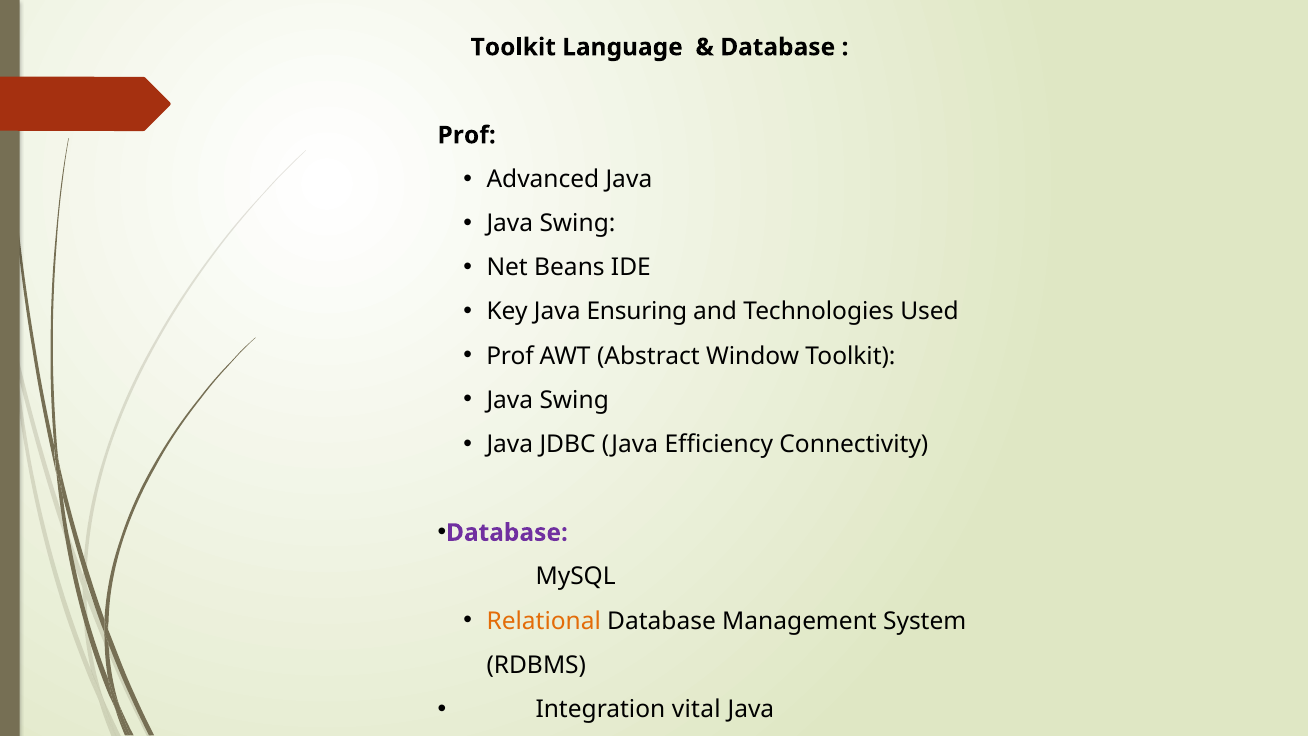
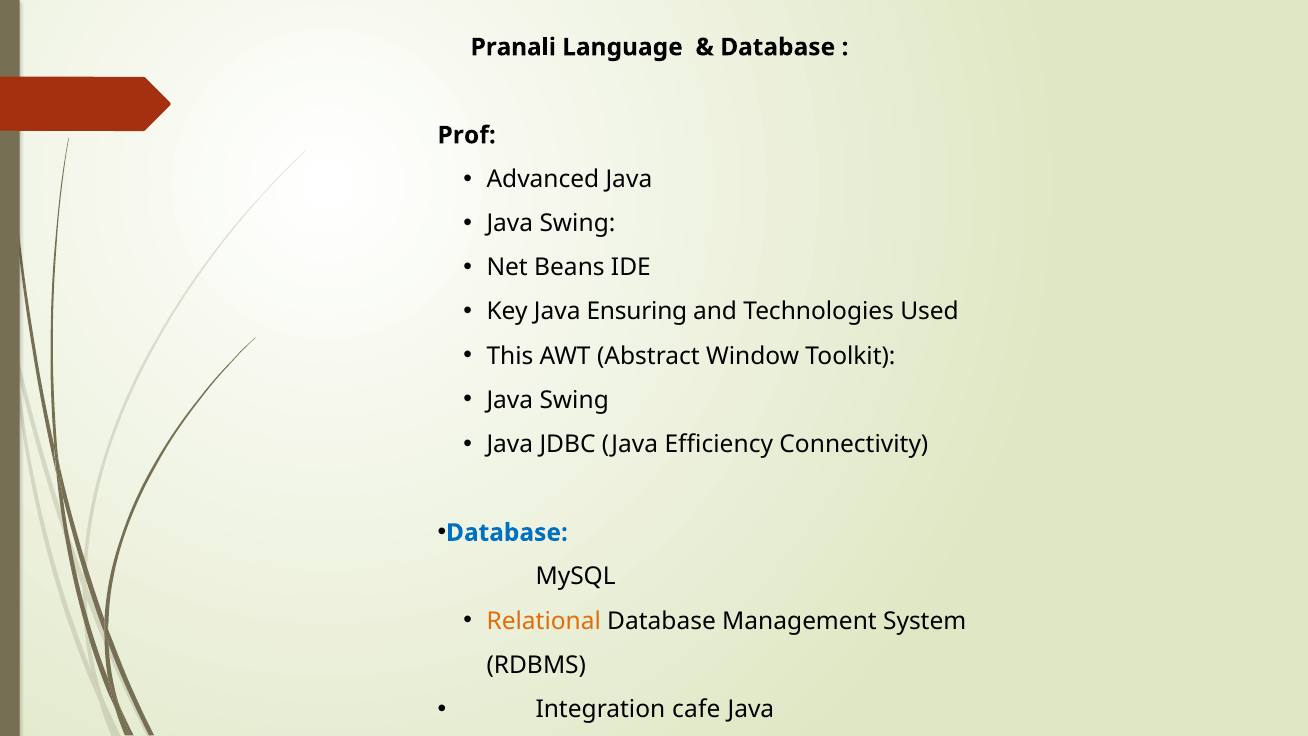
Toolkit at (513, 47): Toolkit -> Pranali
Prof at (510, 356): Prof -> This
Database at (507, 532) colour: purple -> blue
vital: vital -> cafe
